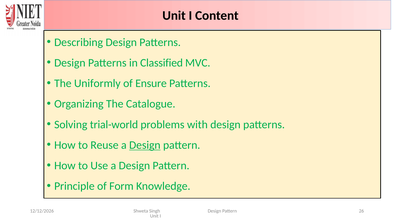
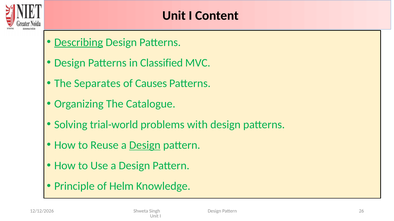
Describing underline: none -> present
Uniformly: Uniformly -> Separates
Ensure: Ensure -> Causes
Form: Form -> Helm
